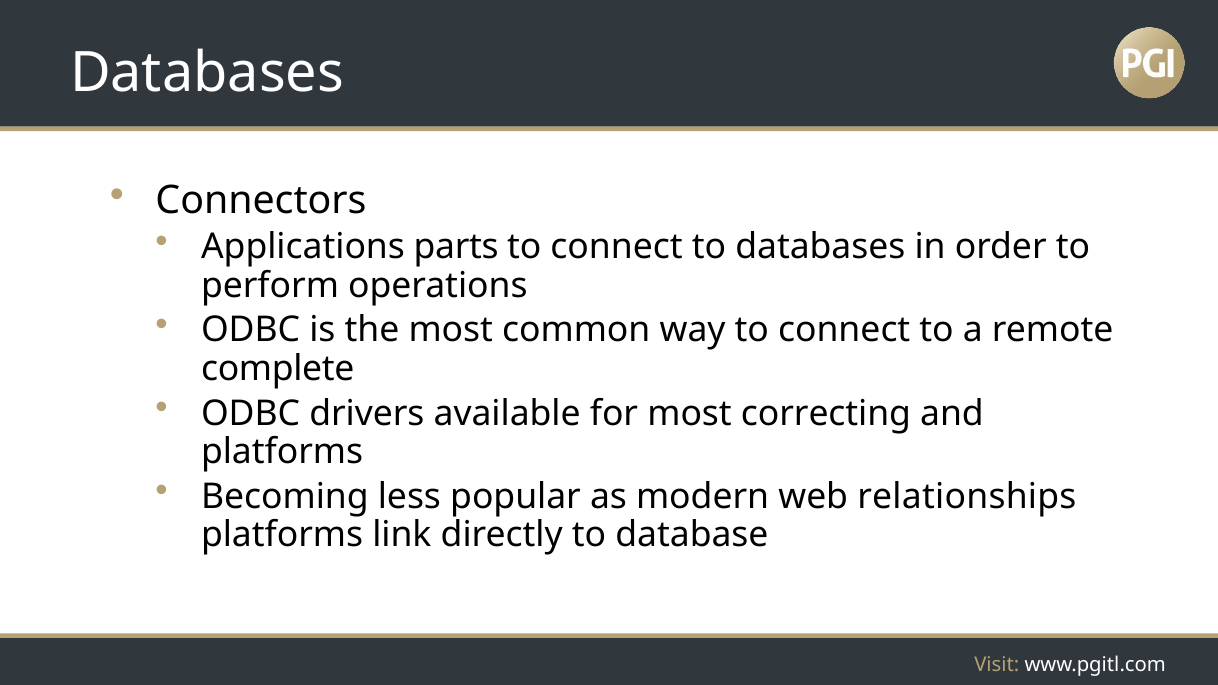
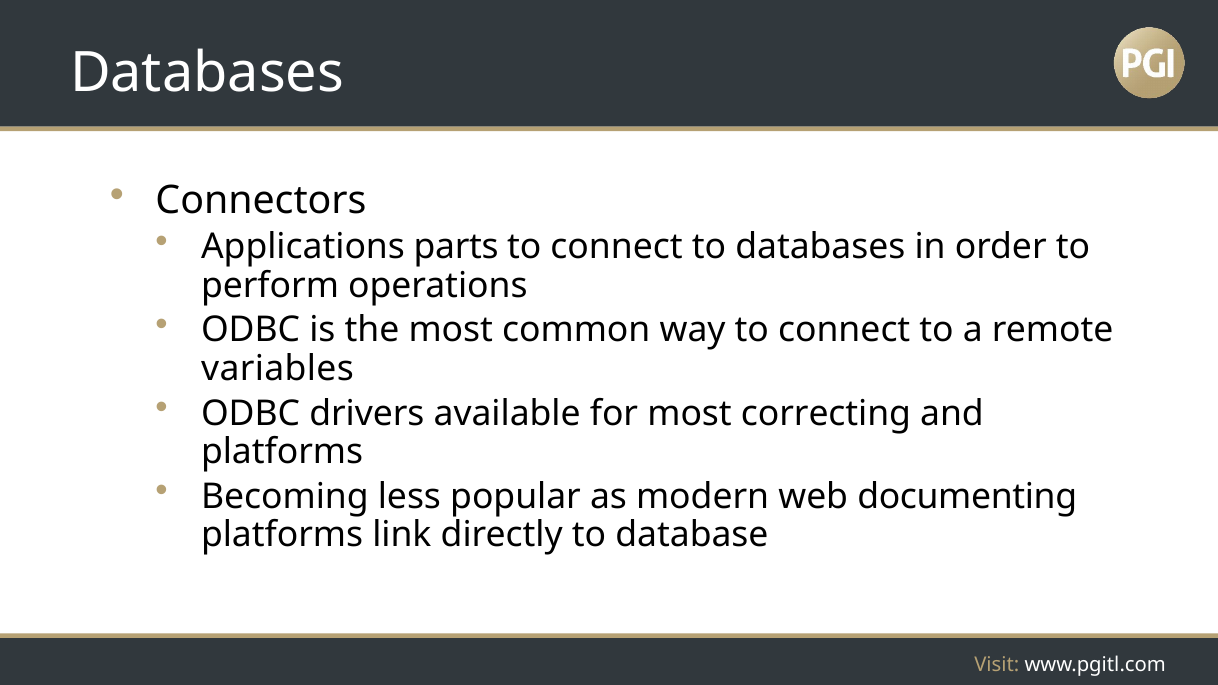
complete: complete -> variables
relationships: relationships -> documenting
